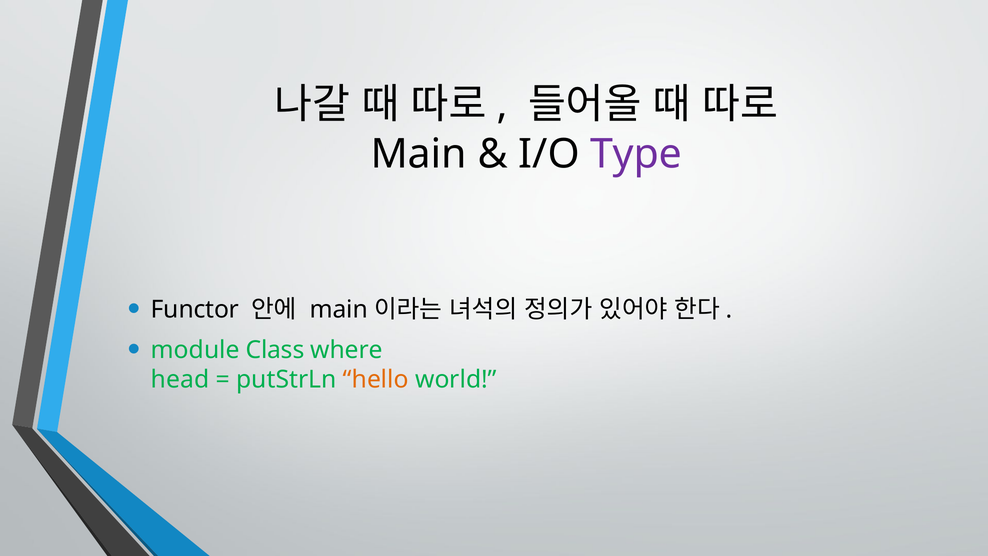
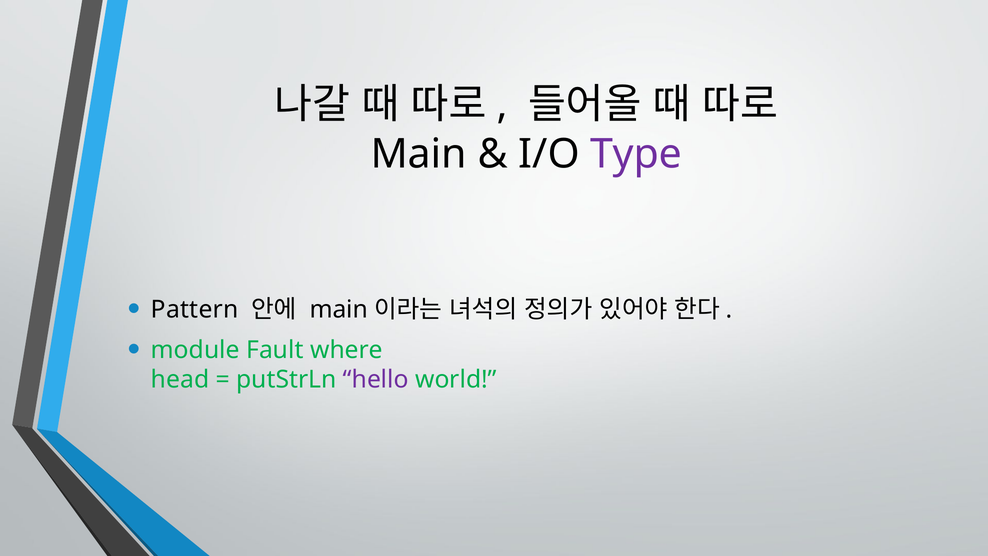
Functor: Functor -> Pattern
Class: Class -> Fault
hello colour: orange -> purple
